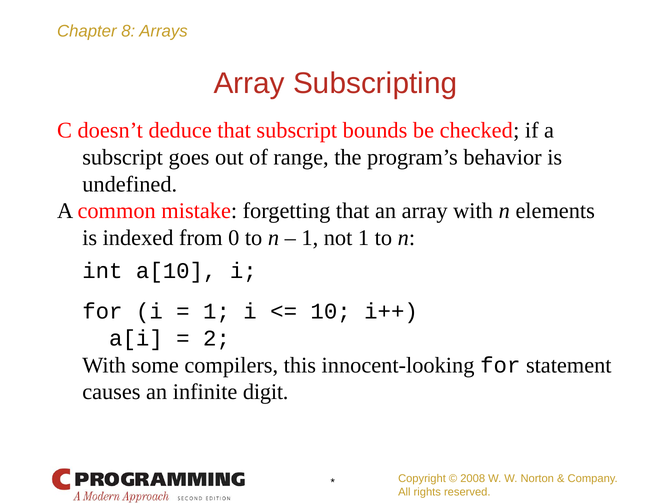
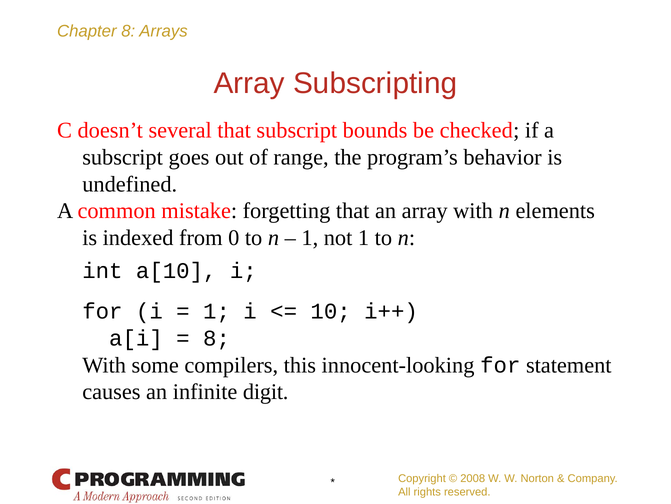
deduce: deduce -> several
2 at (217, 338): 2 -> 8
